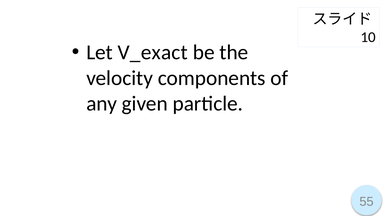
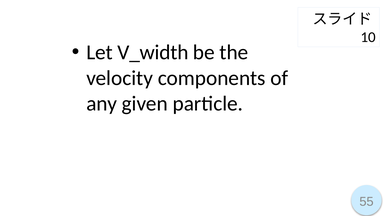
V_exact: V_exact -> V_width
